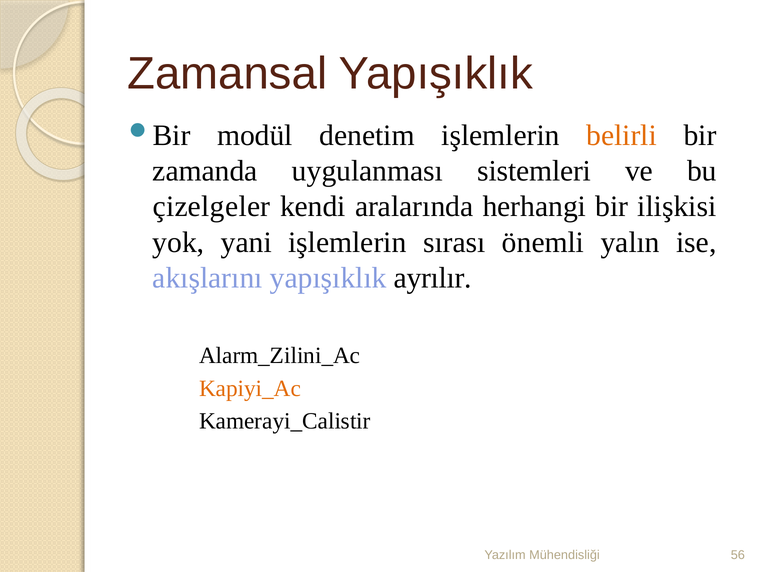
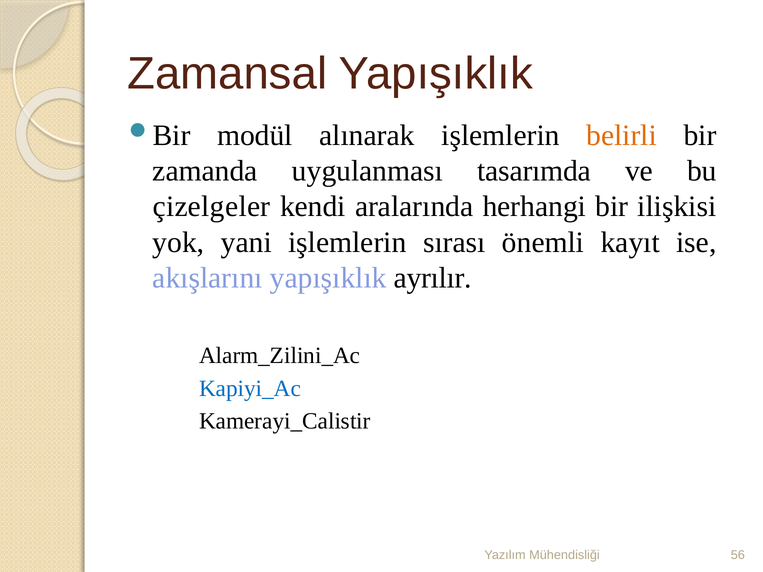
denetim: denetim -> alınarak
sistemleri: sistemleri -> tasarımda
yalın: yalın -> kayıt
Kapiyi_Ac colour: orange -> blue
